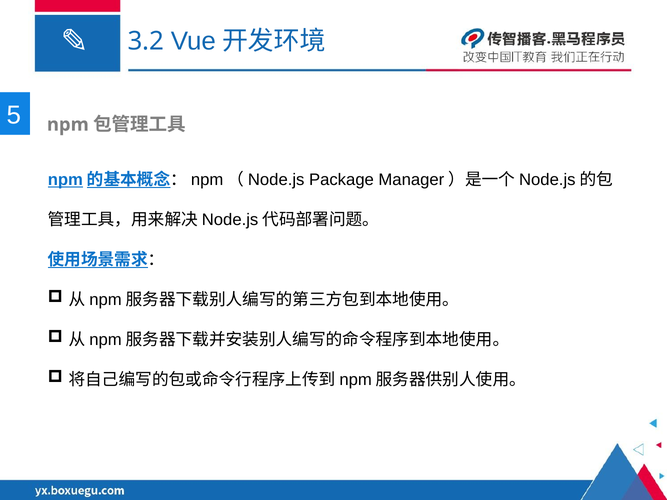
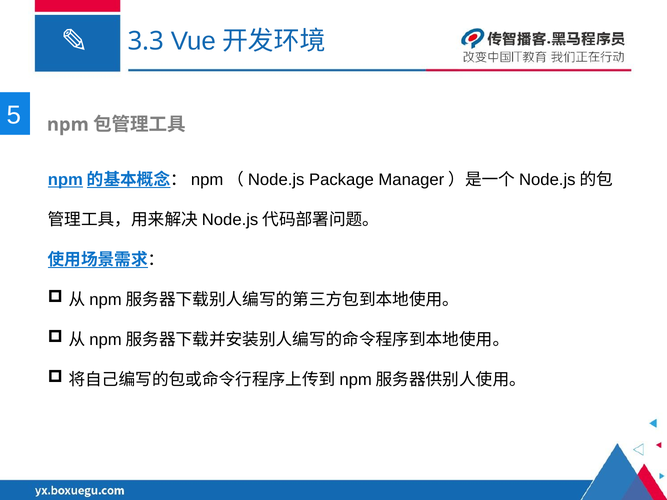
3.2: 3.2 -> 3.3
